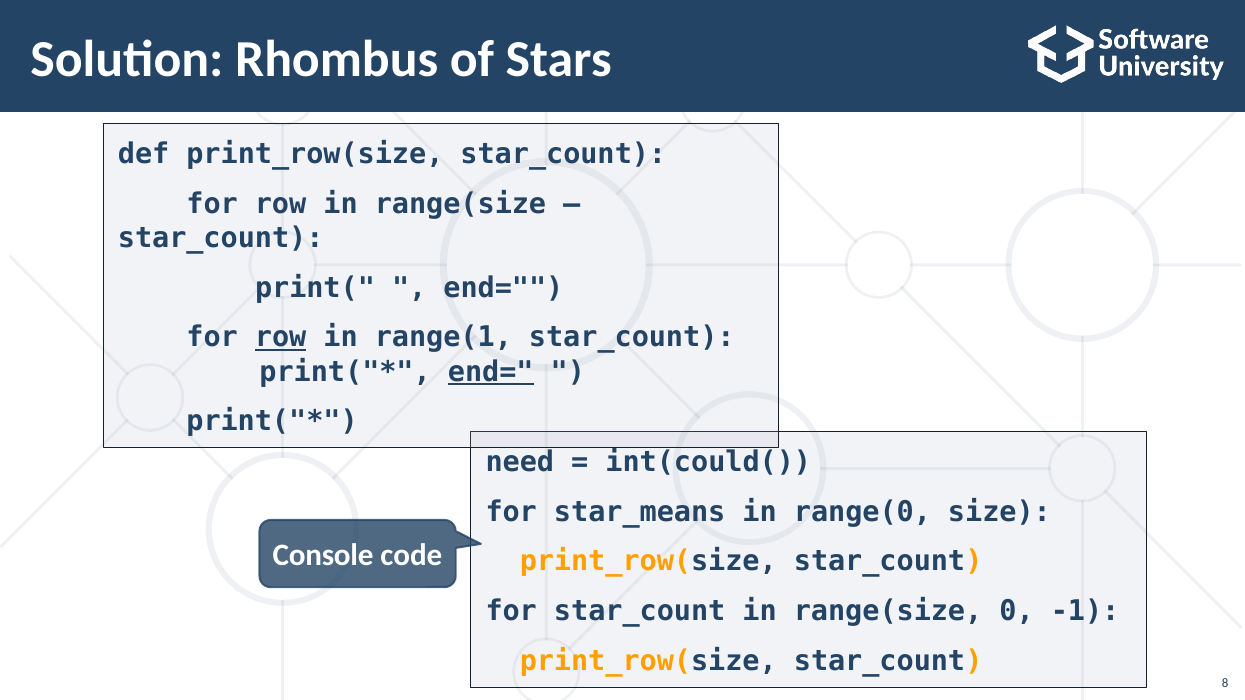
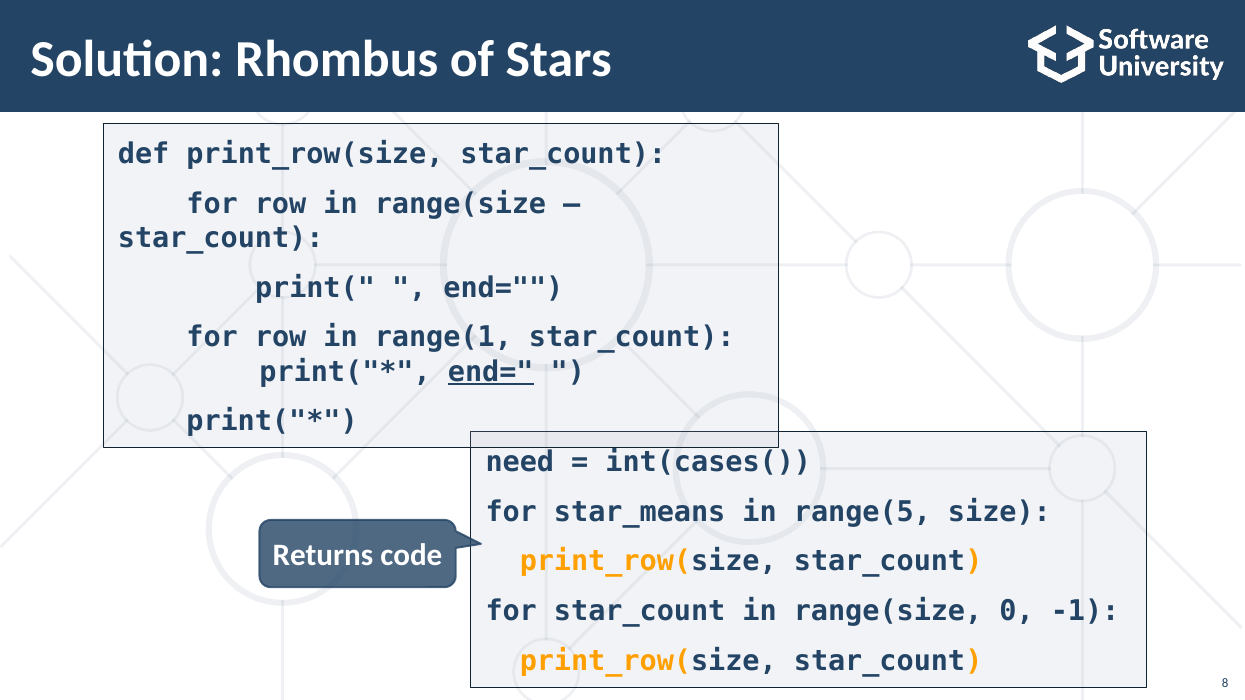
row at (281, 338) underline: present -> none
int(could(: int(could( -> int(cases(
range(0: range(0 -> range(5
Console: Console -> Returns
